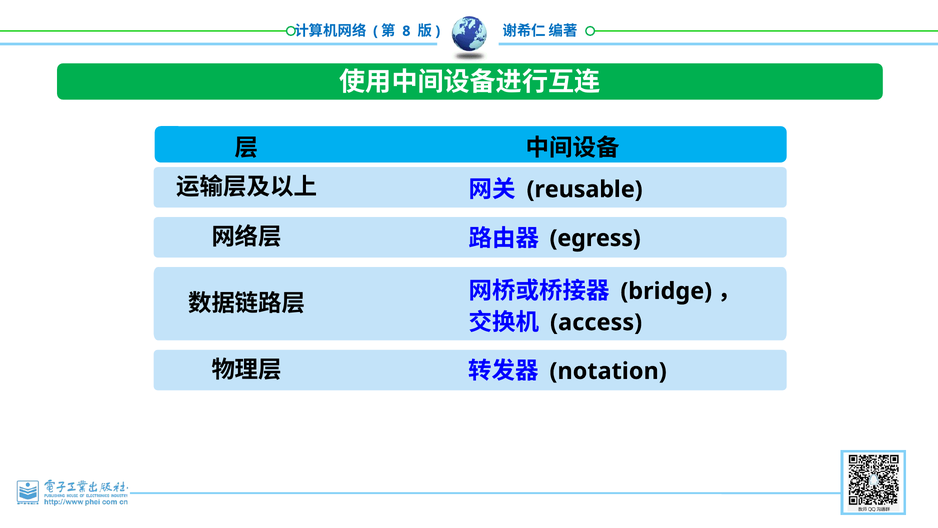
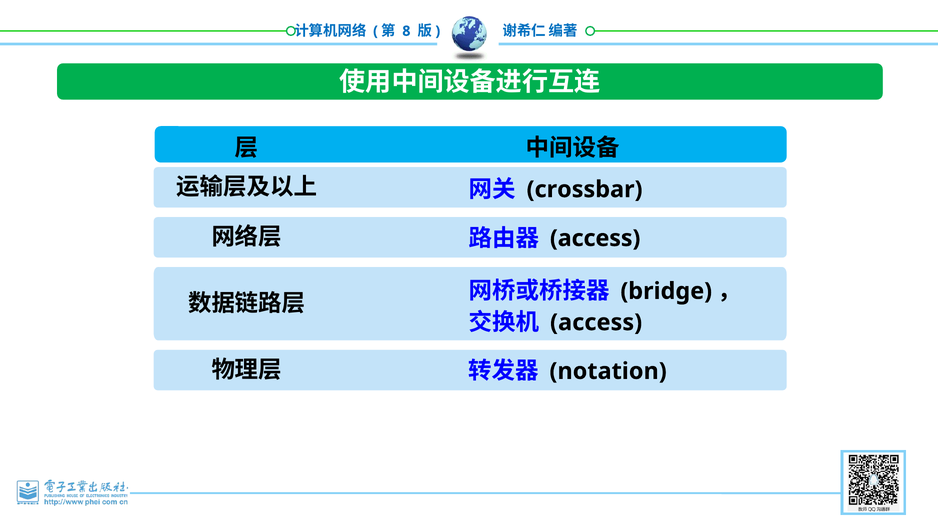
reusable: reusable -> crossbar
egress at (595, 238): egress -> access
